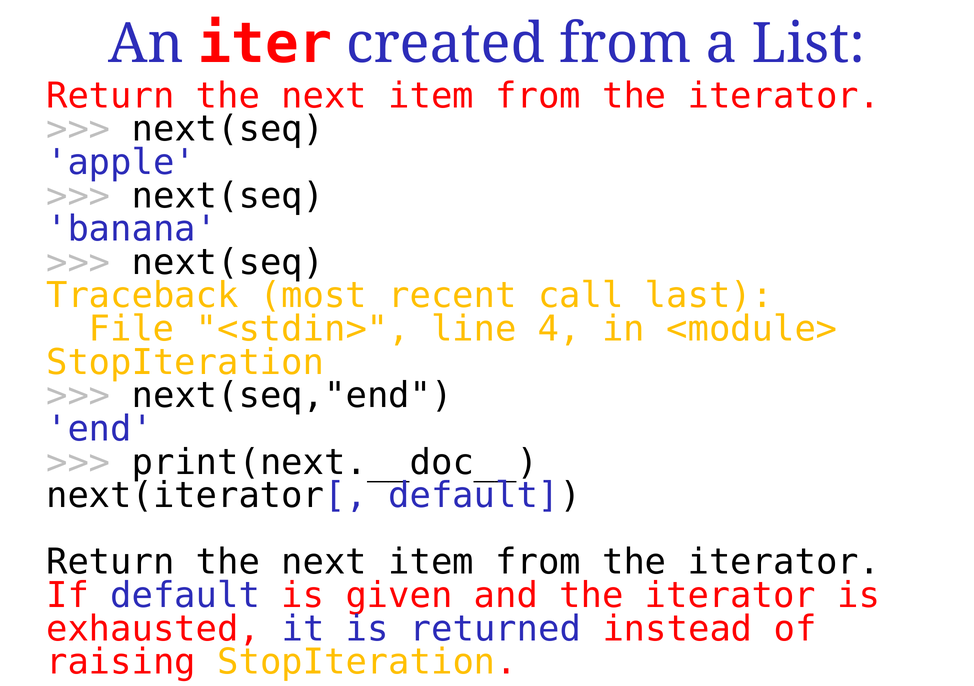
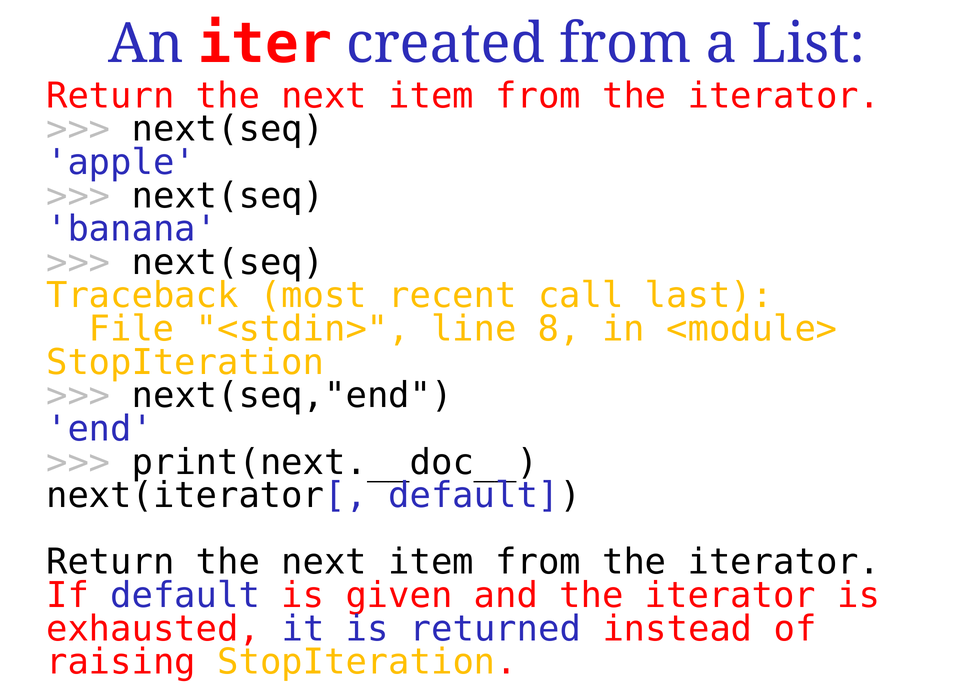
4: 4 -> 8
